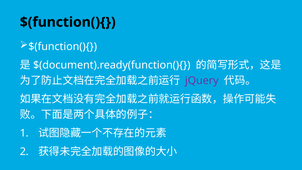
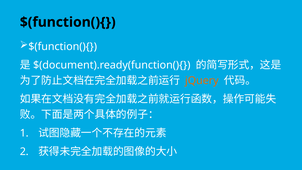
jQuery colour: purple -> orange
